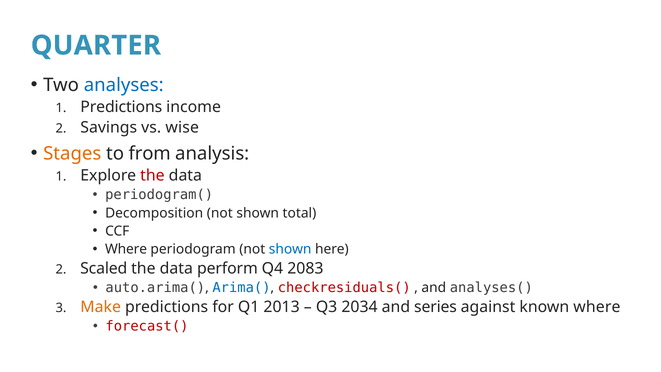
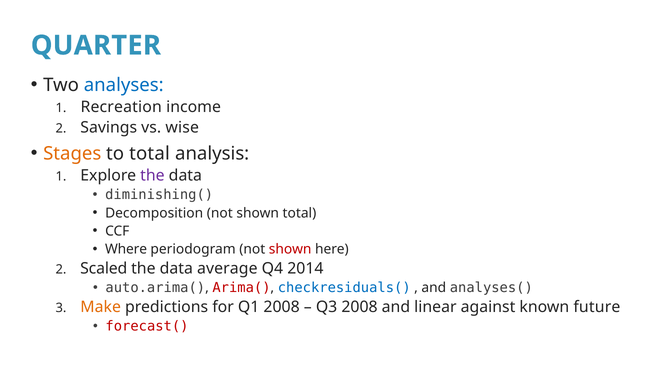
Predictions at (121, 107): Predictions -> Recreation
to from: from -> total
the at (152, 175) colour: red -> purple
periodogram(: periodogram( -> diminishing(
shown at (290, 249) colour: blue -> red
perform: perform -> average
2083: 2083 -> 2014
Arima( colour: blue -> red
checkresiduals( colour: red -> blue
Q1 2013: 2013 -> 2008
Q3 2034: 2034 -> 2008
series: series -> linear
known where: where -> future
